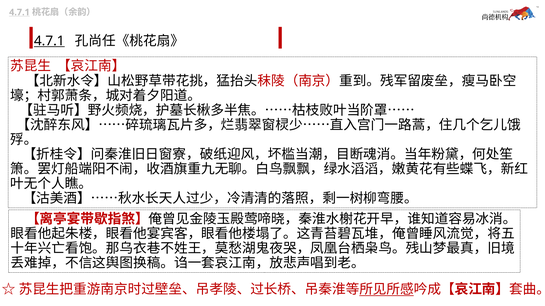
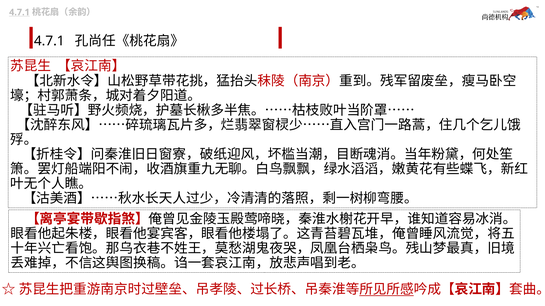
4.7.1 at (49, 41) underline: present -> none
